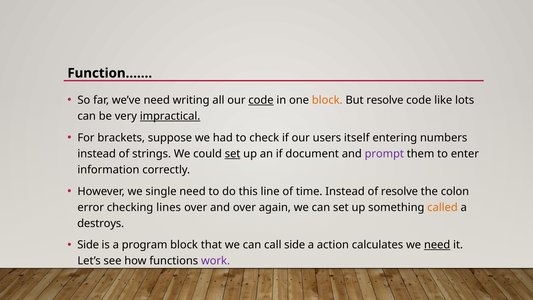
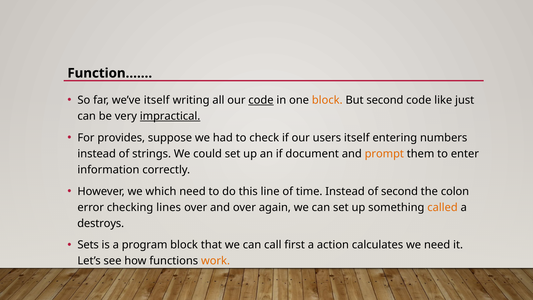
we’ve need: need -> itself
But resolve: resolve -> second
lots: lots -> just
brackets: brackets -> provides
set at (233, 154) underline: present -> none
prompt colour: purple -> orange
single: single -> which
of resolve: resolve -> second
Side at (88, 245): Side -> Sets
call side: side -> first
need at (437, 245) underline: present -> none
work colour: purple -> orange
